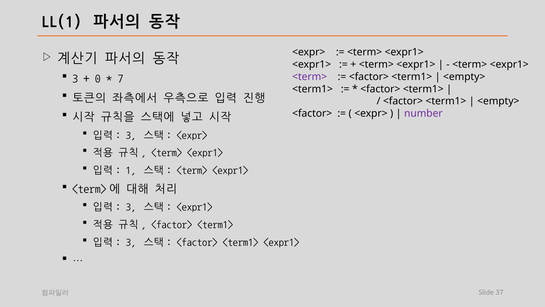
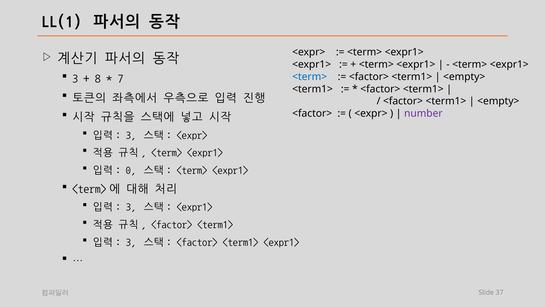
0: 0 -> 8
<term> at (310, 77) colour: purple -> blue
1: 1 -> 0
